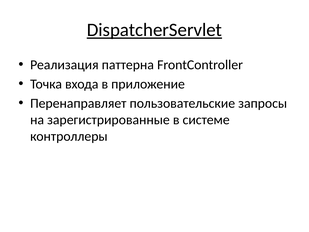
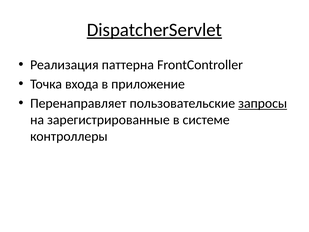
запросы underline: none -> present
